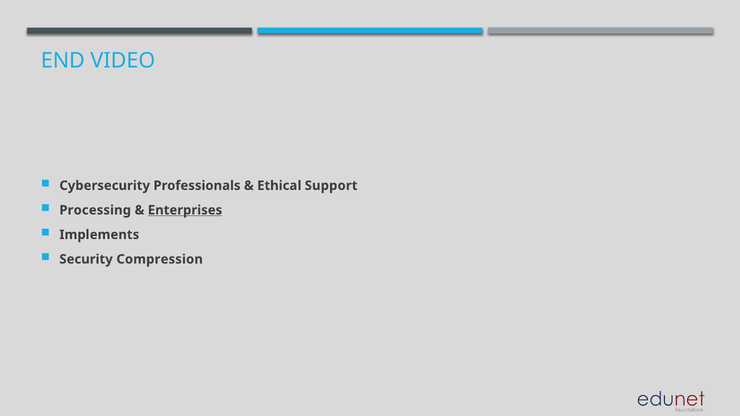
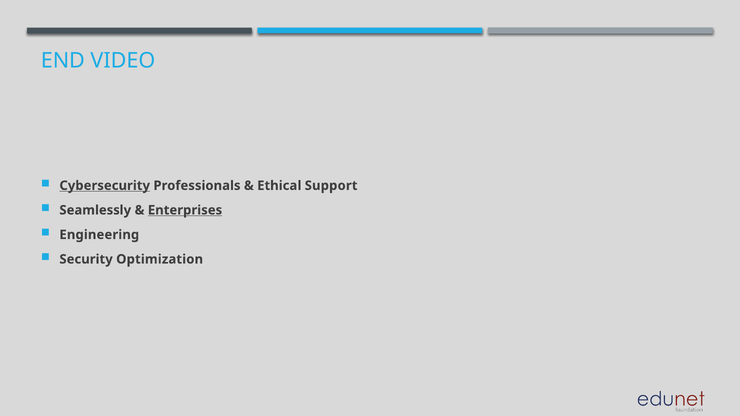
Cybersecurity underline: none -> present
Processing: Processing -> Seamlessly
Implements: Implements -> Engineering
Compression: Compression -> Optimization
